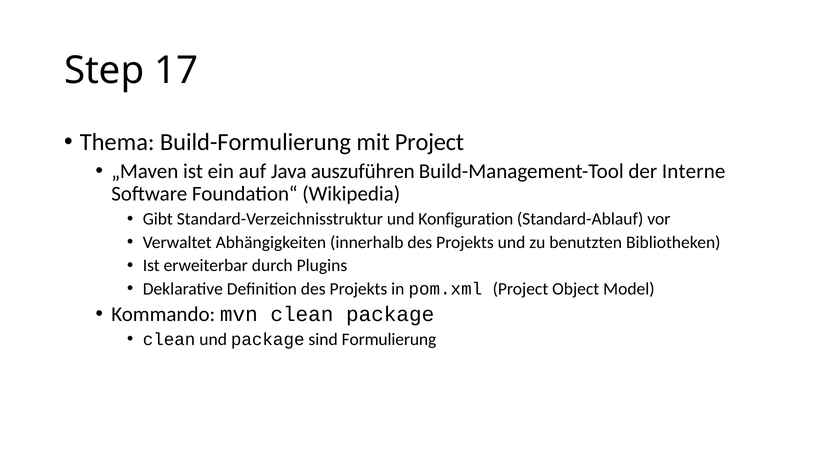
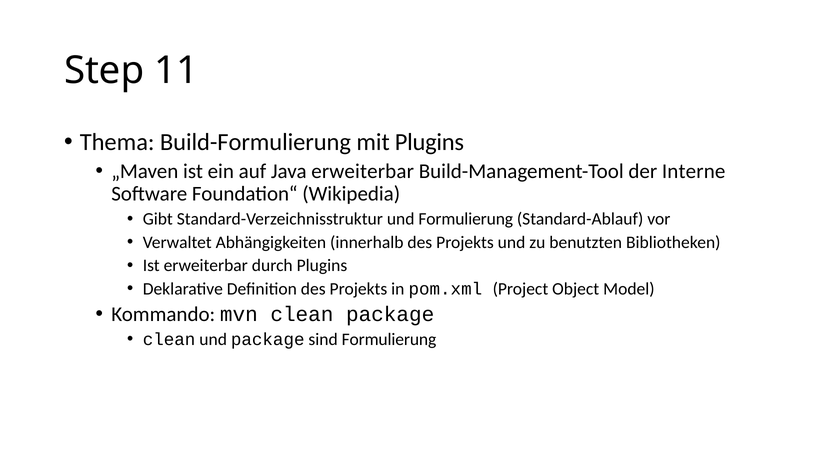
17: 17 -> 11
mit Project: Project -> Plugins
Java auszuführen: auszuführen -> erweiterbar
und Konfiguration: Konfiguration -> Formulierung
